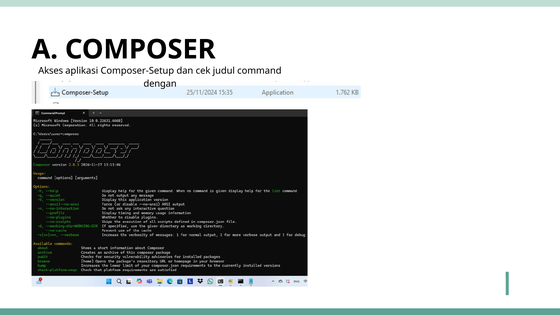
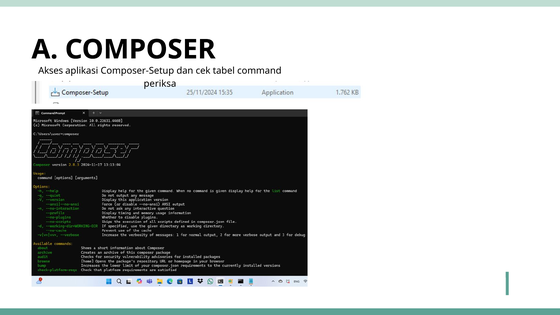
judul: judul -> tabel
dengan: dengan -> periksa
